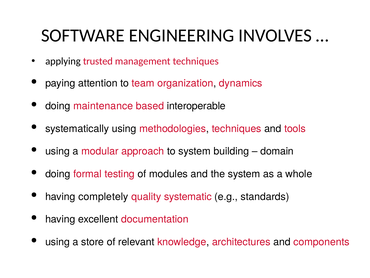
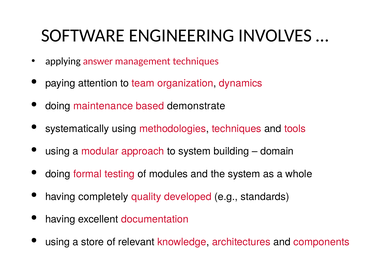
trusted: trusted -> answer
interoperable: interoperable -> demonstrate
systematic: systematic -> developed
